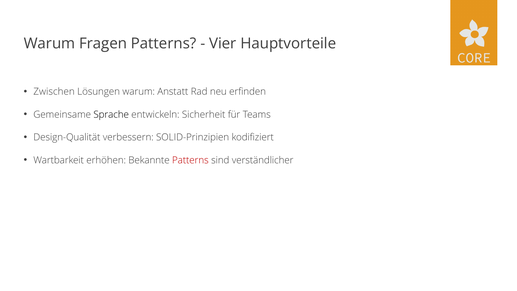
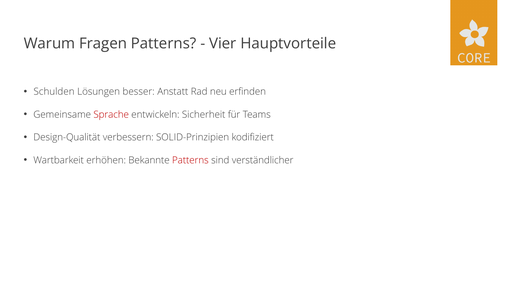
Zwischen: Zwischen -> Schulden
Lösungen warum: warum -> besser
Sprache colour: black -> red
